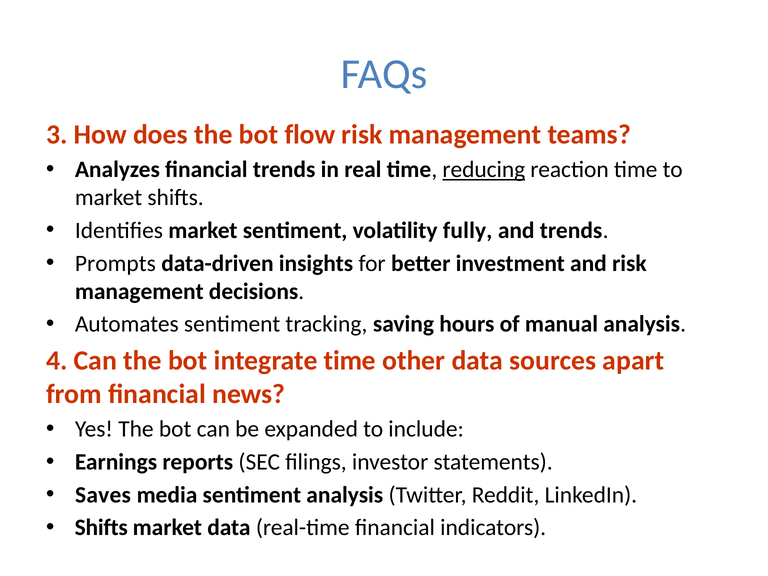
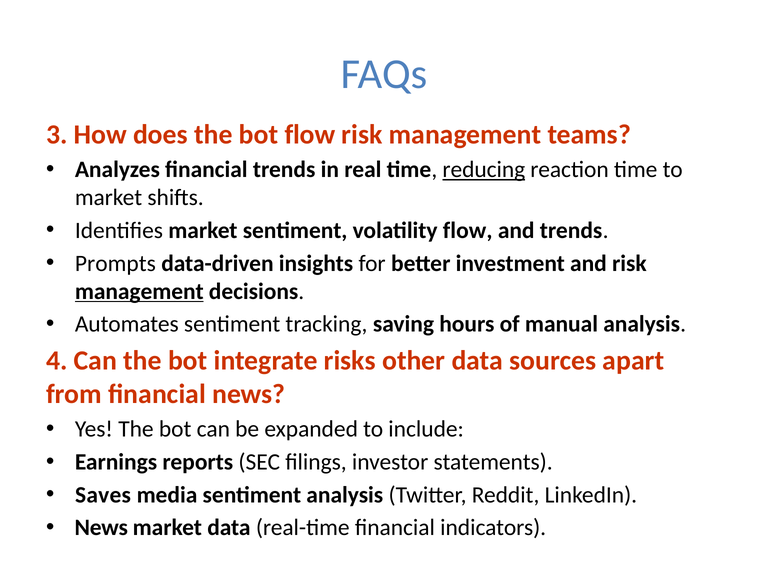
volatility fully: fully -> flow
management at (139, 291) underline: none -> present
integrate time: time -> risks
Shifts at (101, 528): Shifts -> News
